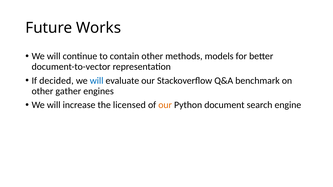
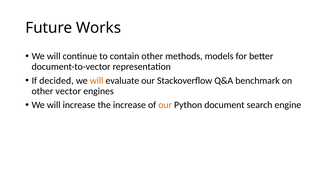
will at (97, 81) colour: blue -> orange
gather: gather -> vector
the licensed: licensed -> increase
